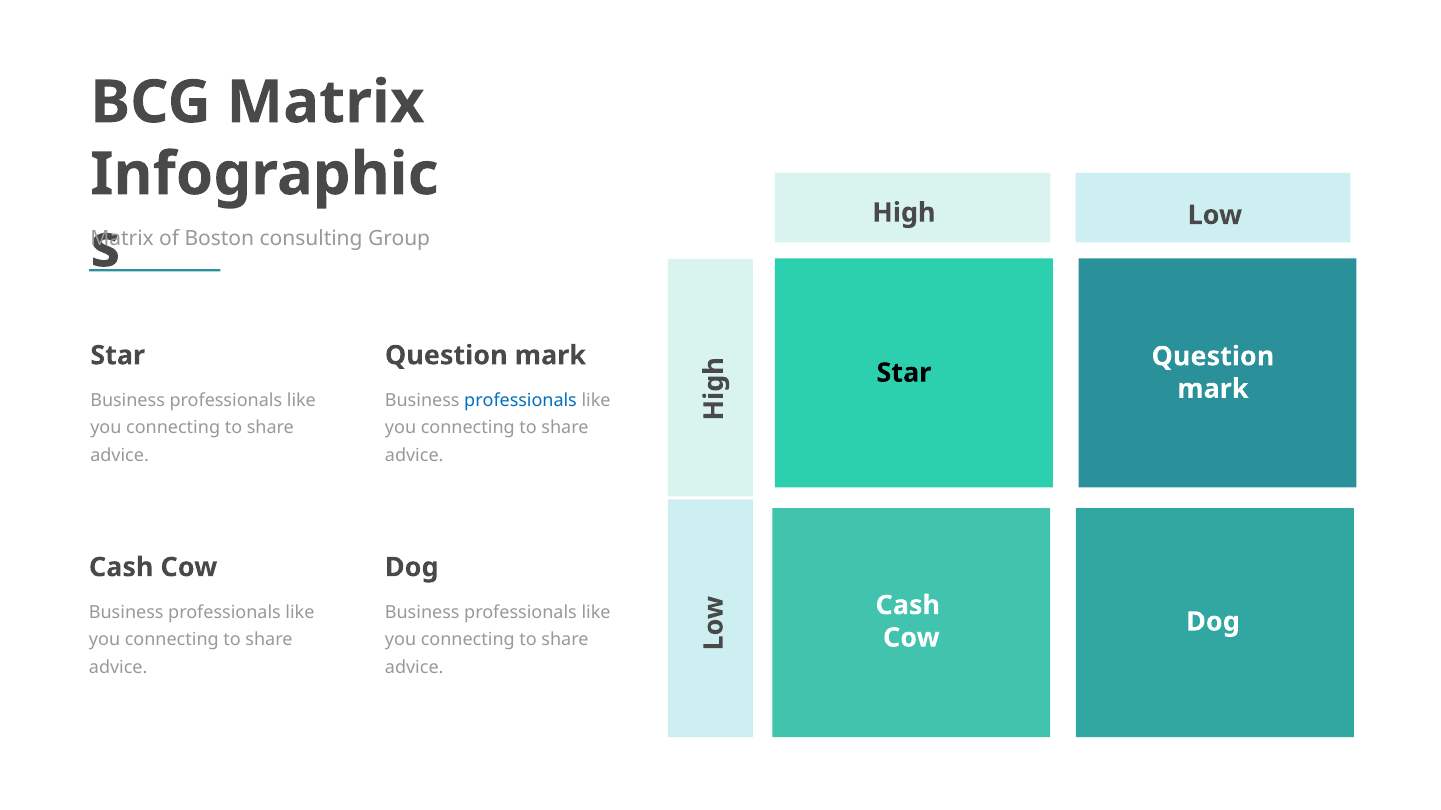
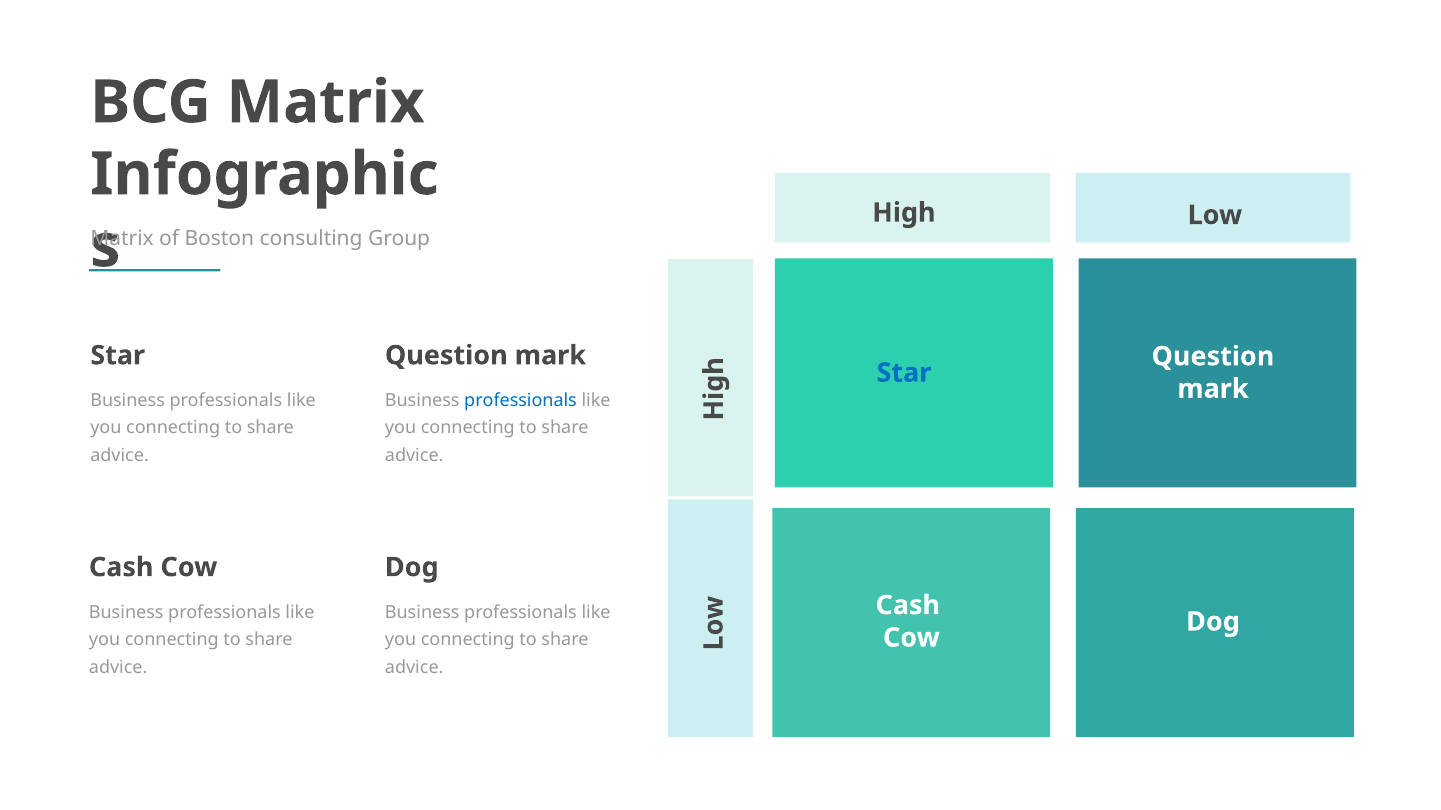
Star at (904, 373) colour: black -> blue
